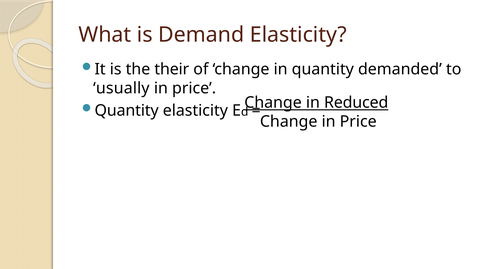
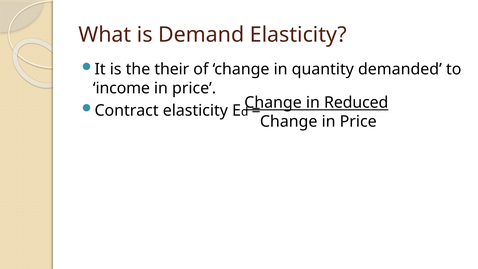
usually: usually -> income
Quantity at (127, 110): Quantity -> Contract
